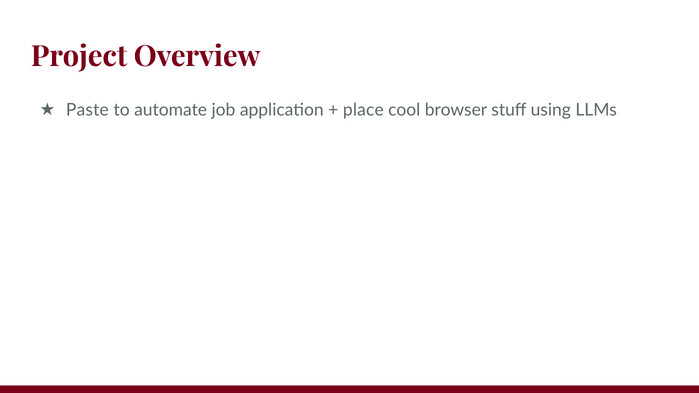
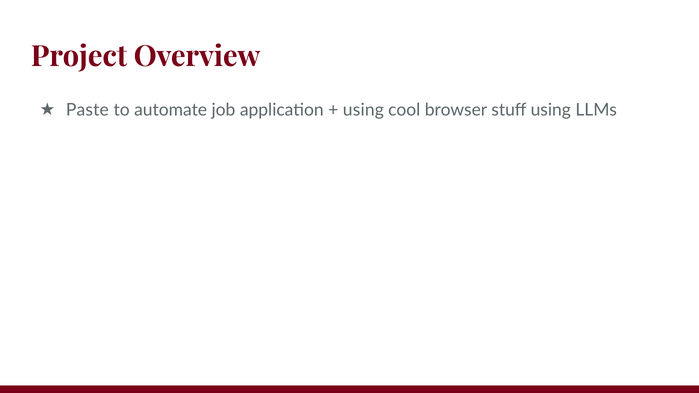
place at (363, 110): place -> using
